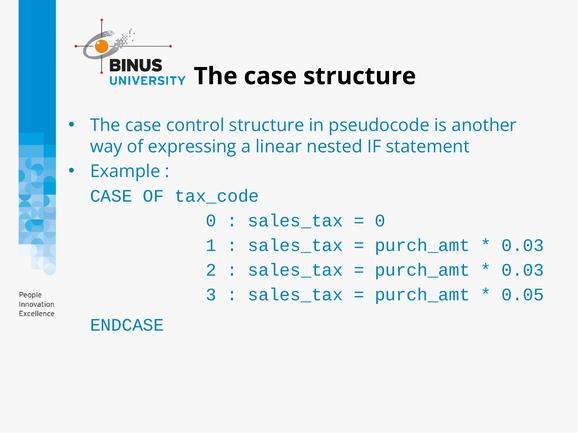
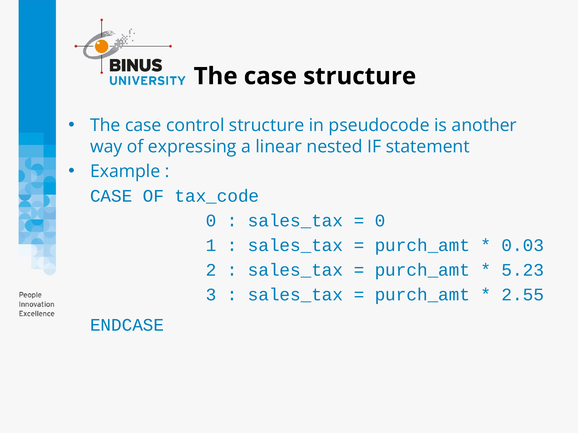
0.03 at (523, 270): 0.03 -> 5.23
0.05: 0.05 -> 2.55
